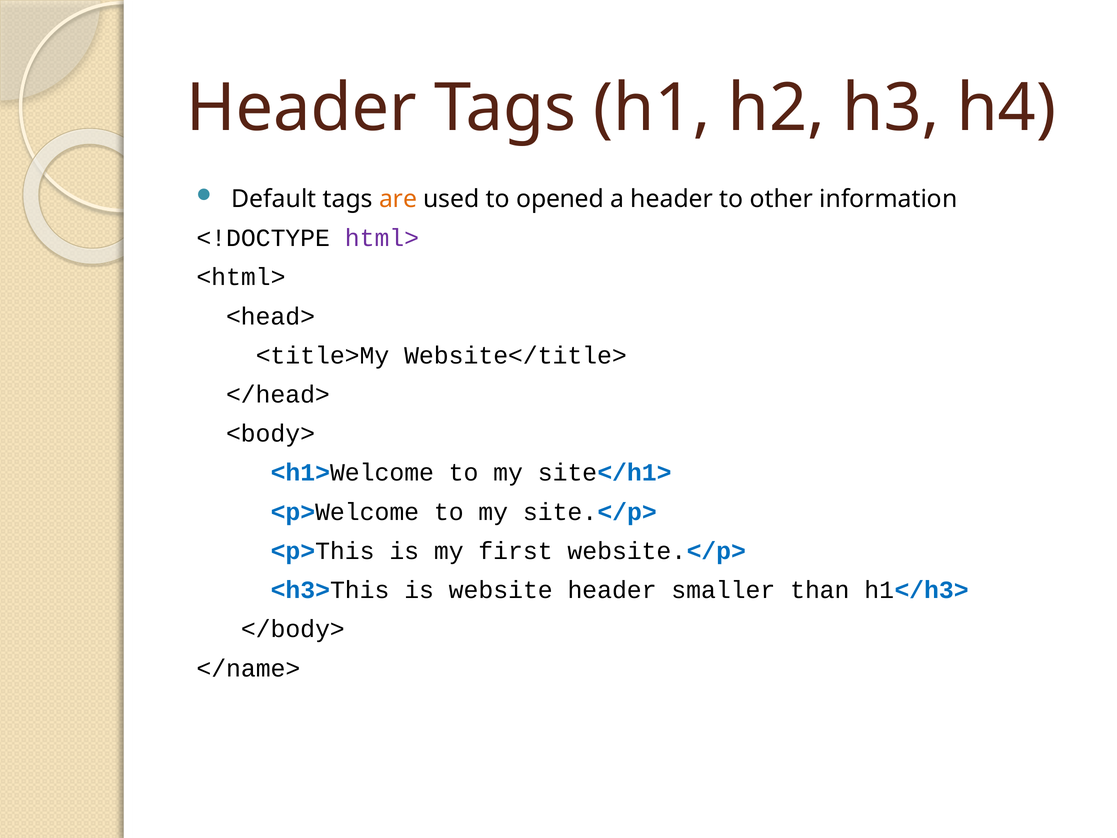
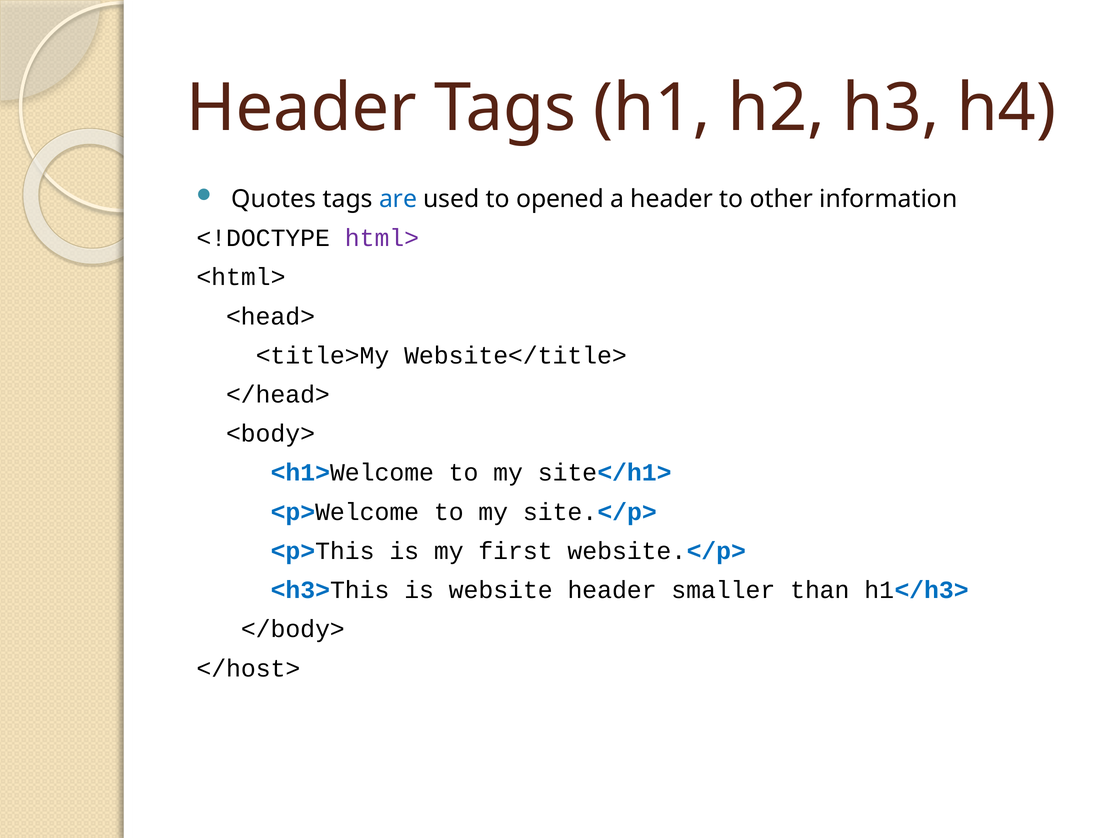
Default: Default -> Quotes
are colour: orange -> blue
</name>: </name> -> </host>
